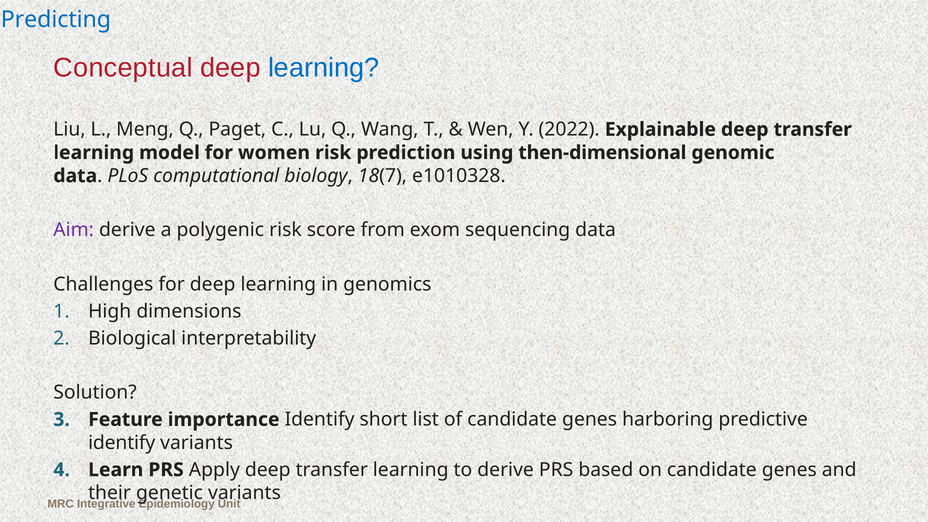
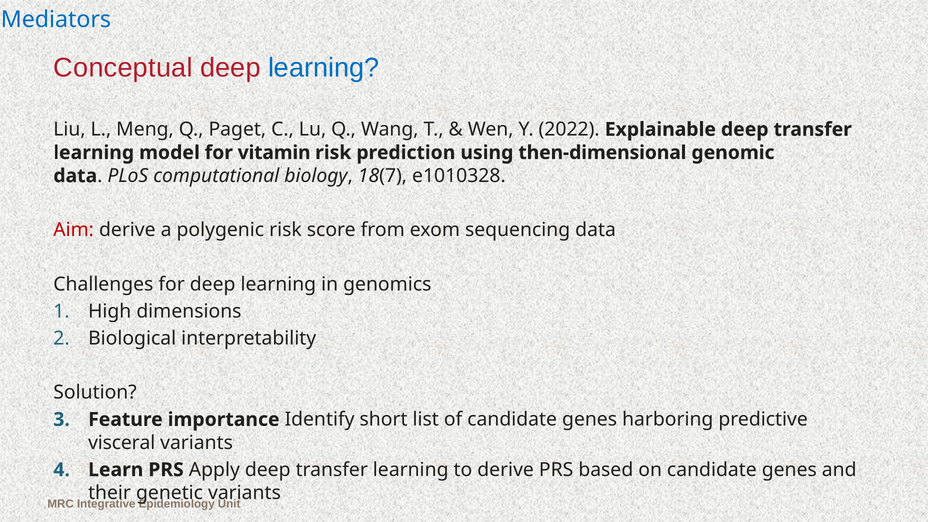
Predicting: Predicting -> Mediators
women: women -> vitamin
Aim colour: purple -> red
identify at (122, 443): identify -> visceral
